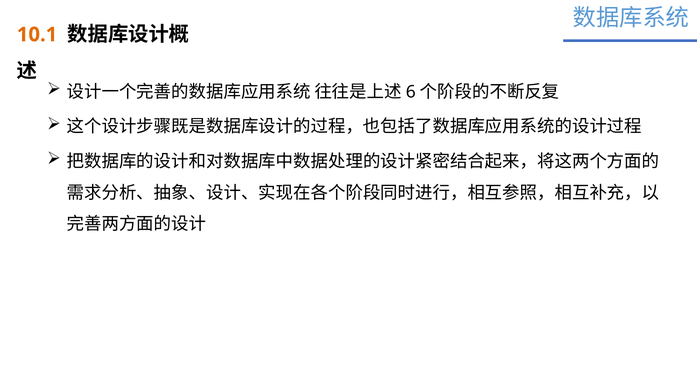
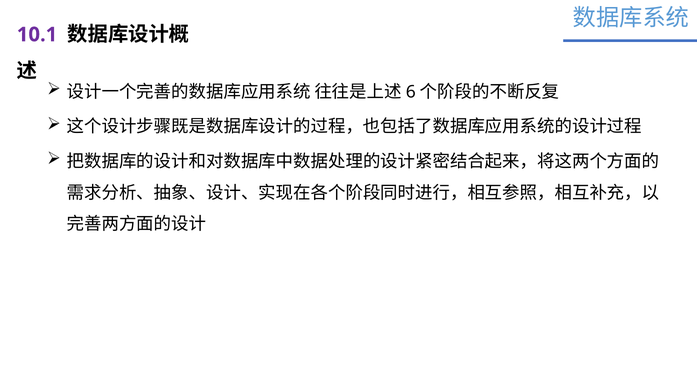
10.1 colour: orange -> purple
